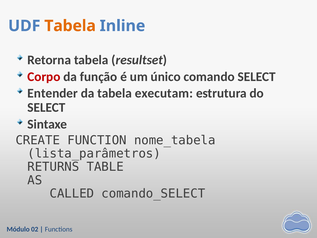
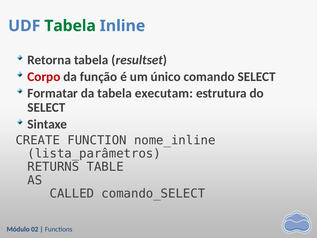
Tabela at (70, 26) colour: orange -> green
Entender: Entender -> Formatar
nome_tabela: nome_tabela -> nome_inline
